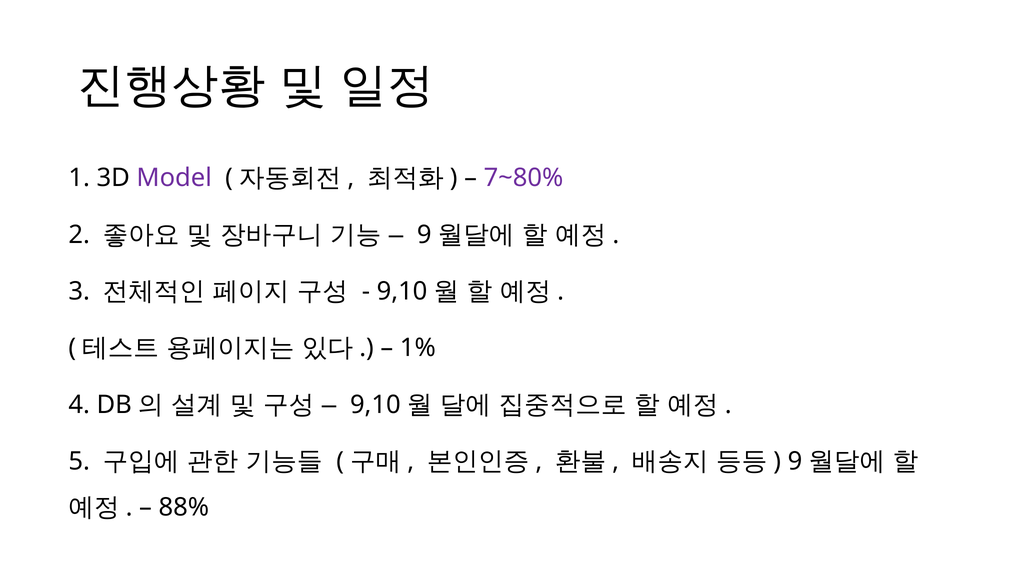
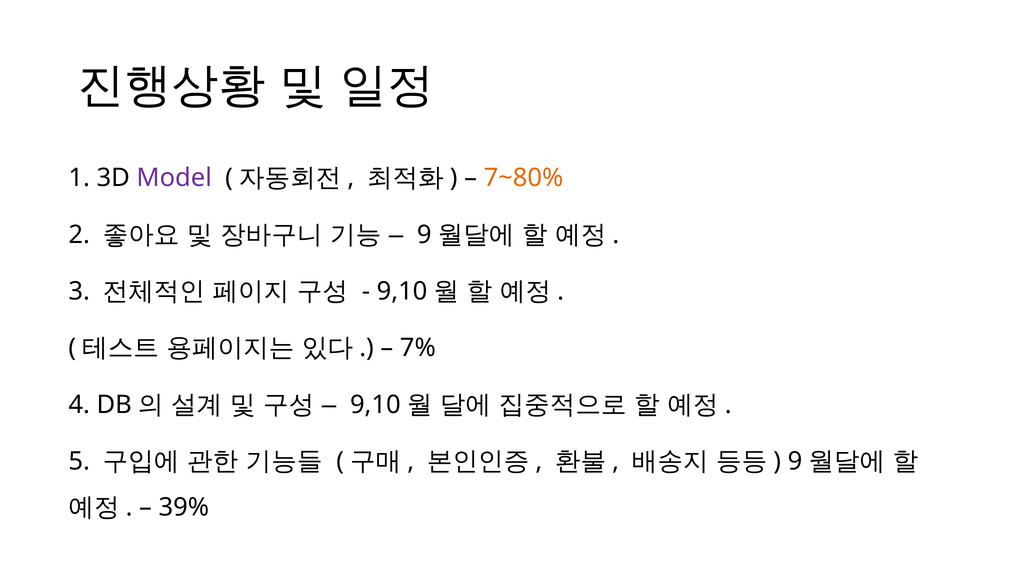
7~80% colour: purple -> orange
1%: 1% -> 7%
88%: 88% -> 39%
